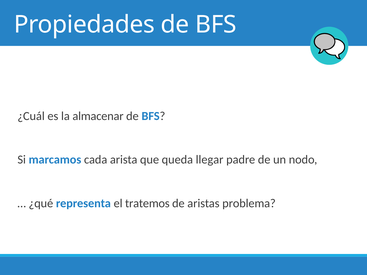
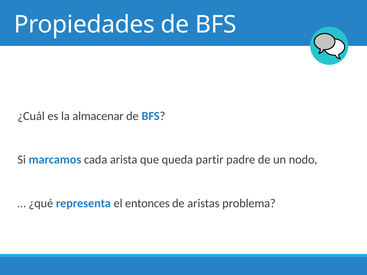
llegar: llegar -> partir
tratemos: tratemos -> entonces
